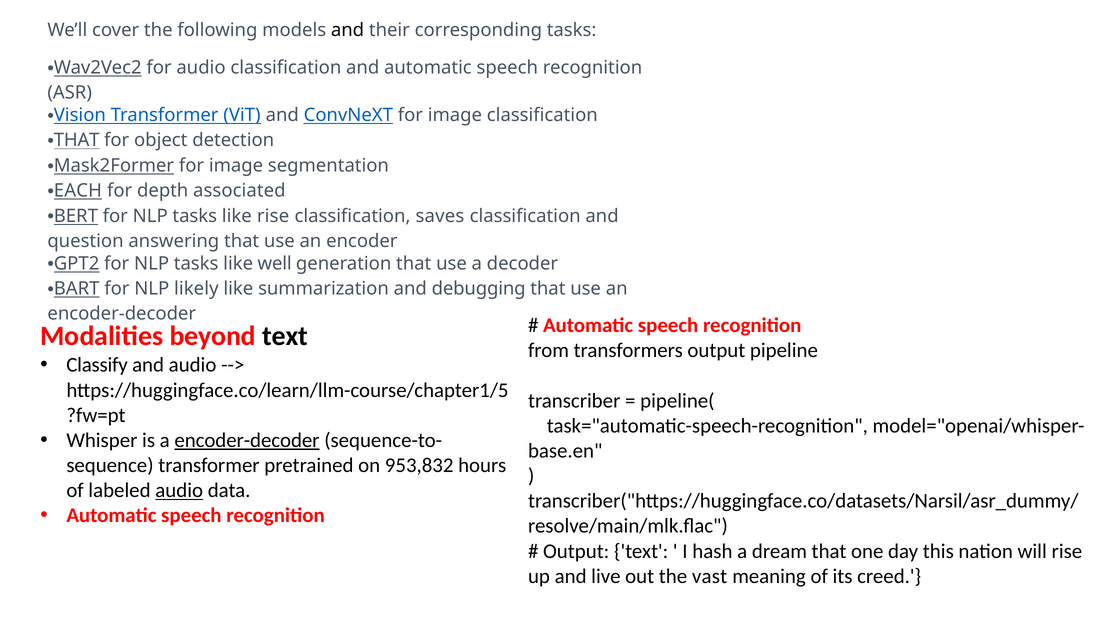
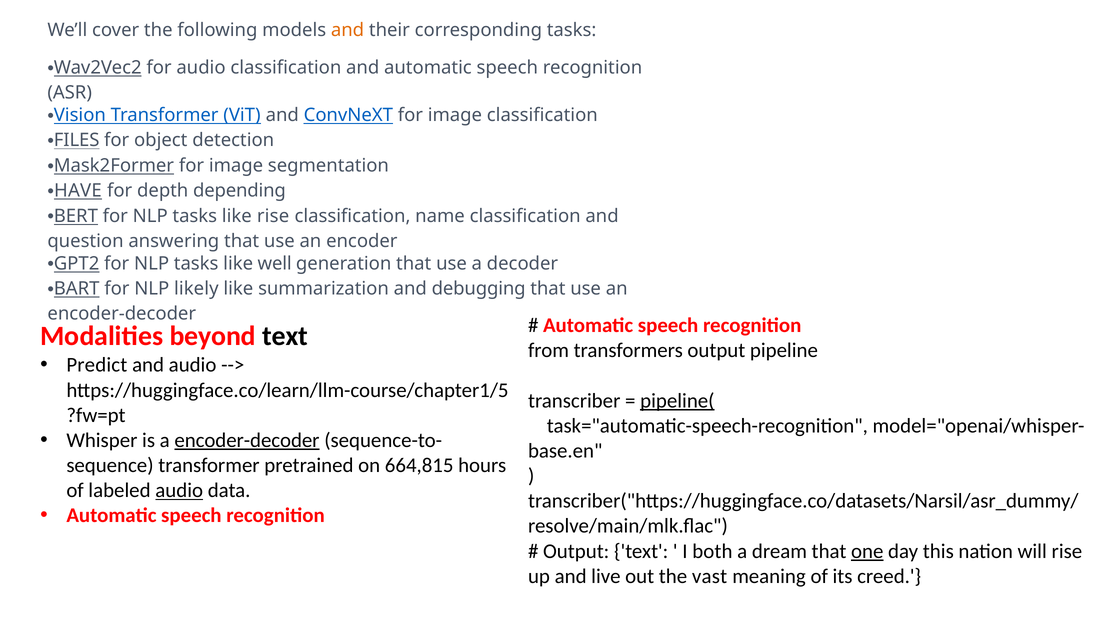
and at (348, 30) colour: black -> orange
THAT at (77, 140): THAT -> FILES
EACH: EACH -> HAVE
associated: associated -> depending
saves: saves -> name
Classify: Classify -> Predict
pipeline( underline: none -> present
953,832: 953,832 -> 664,815
hash: hash -> both
one underline: none -> present
